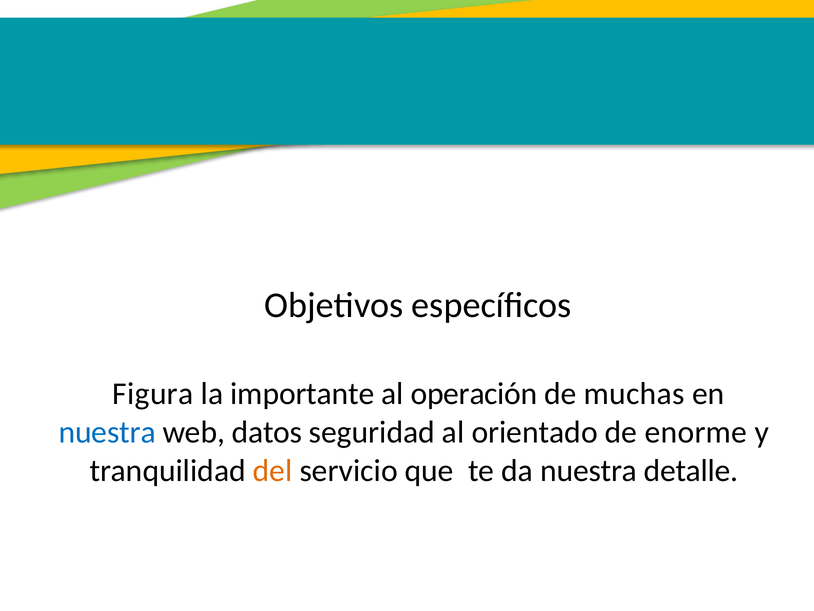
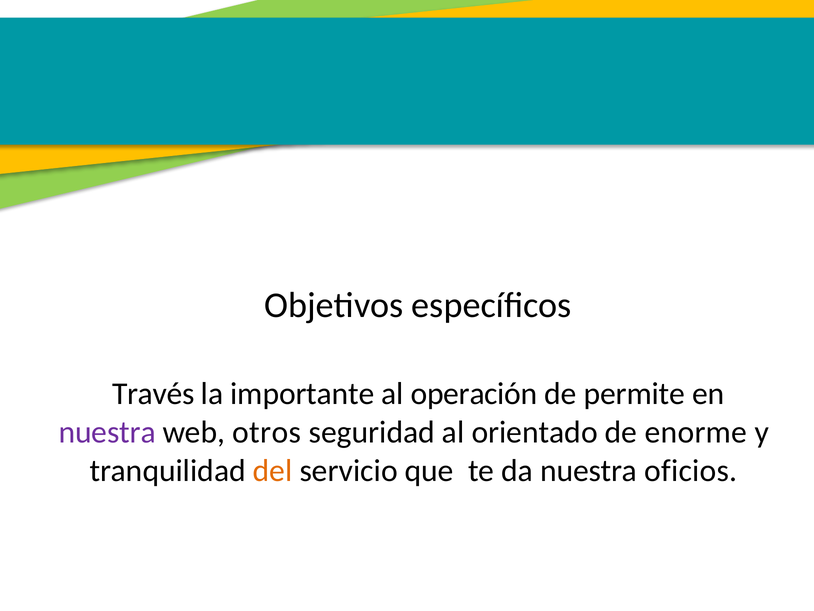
Figura: Figura -> Través
muchas: muchas -> permite
nuestra at (107, 432) colour: blue -> purple
datos: datos -> otros
detalle: detalle -> oficios
